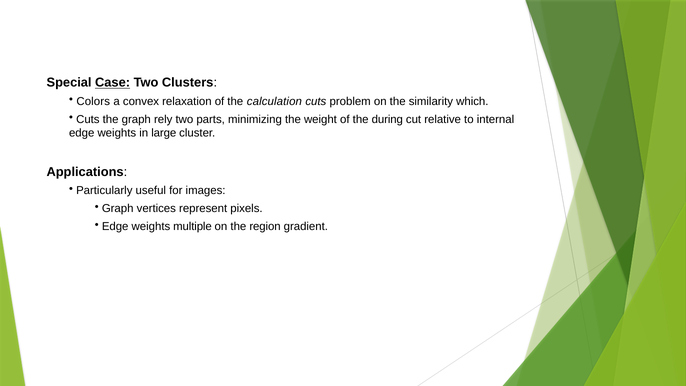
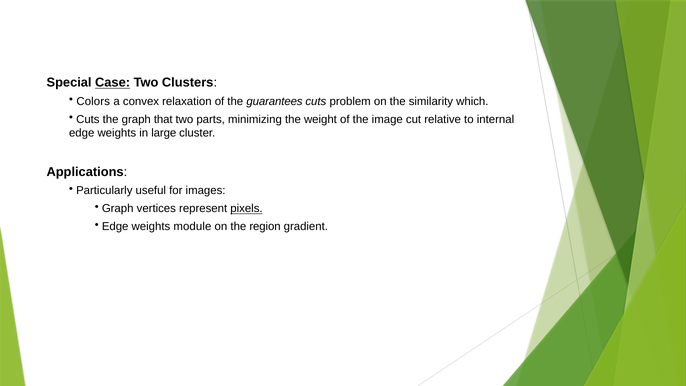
calculation: calculation -> guarantees
rely: rely -> that
during: during -> image
pixels underline: none -> present
multiple: multiple -> module
